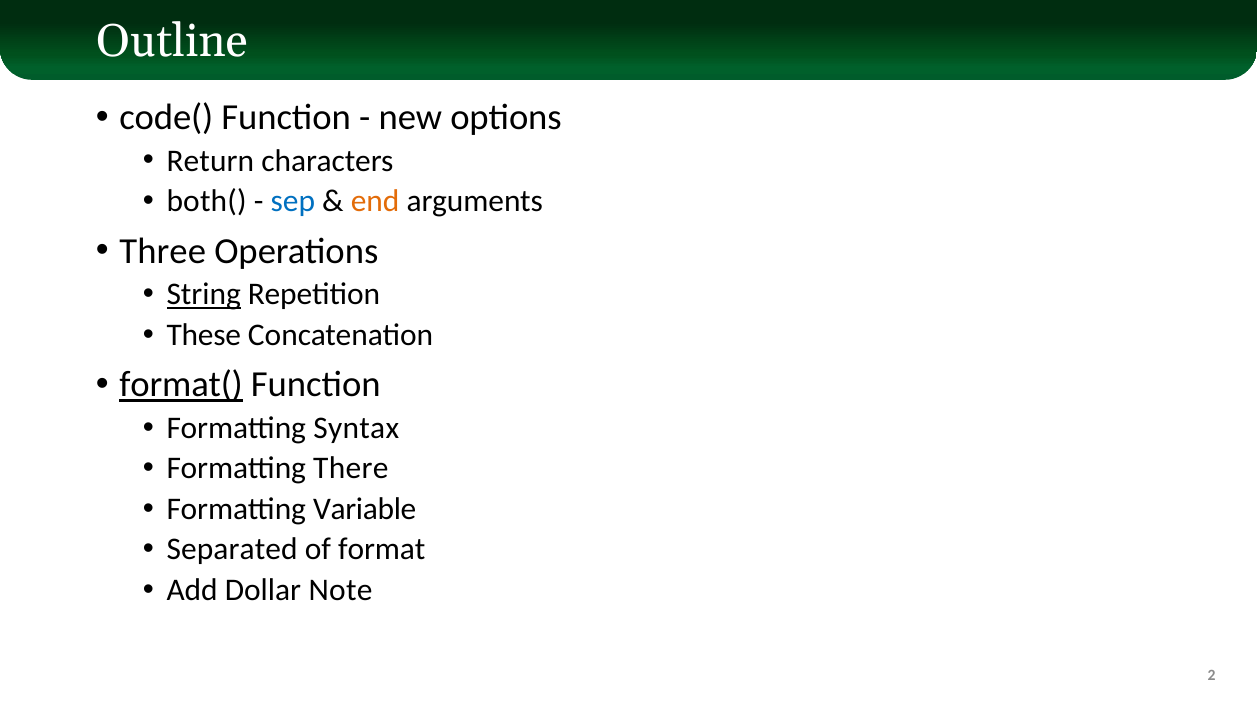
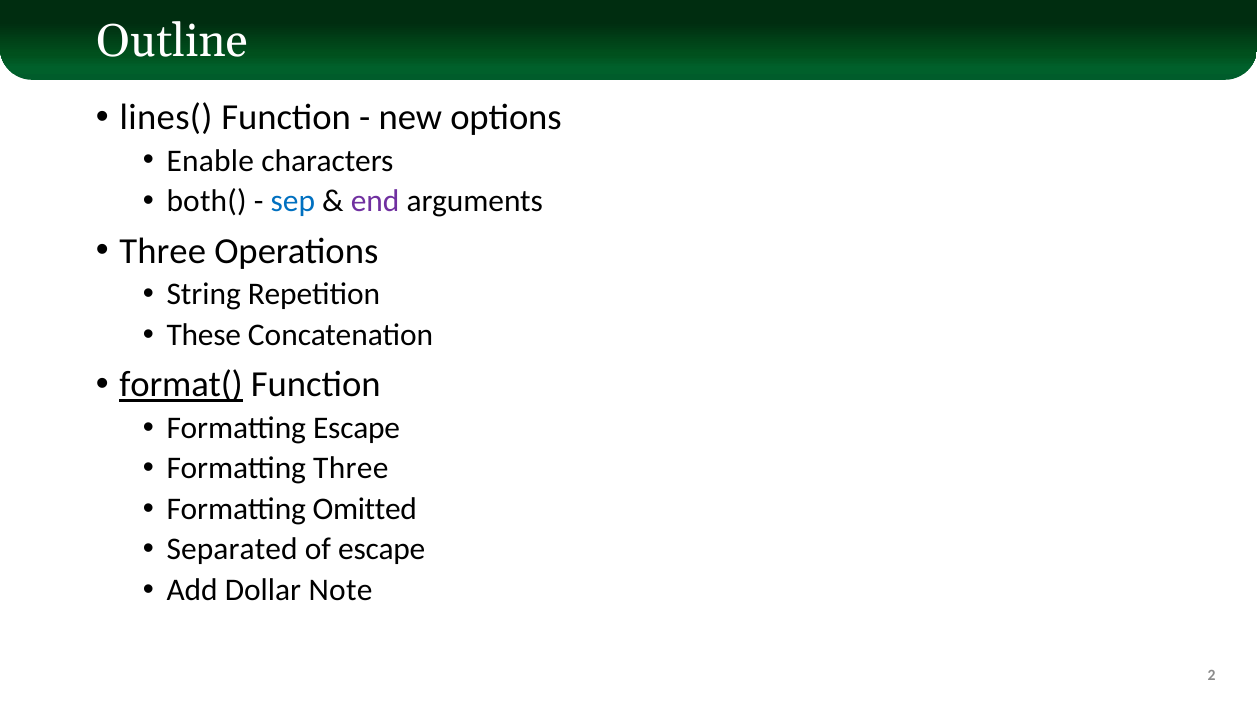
code(: code( -> lines(
Return: Return -> Enable
end colour: orange -> purple
String underline: present -> none
Formatting Syntax: Syntax -> Escape
Formatting There: There -> Three
Variable: Variable -> Omitted
of format: format -> escape
